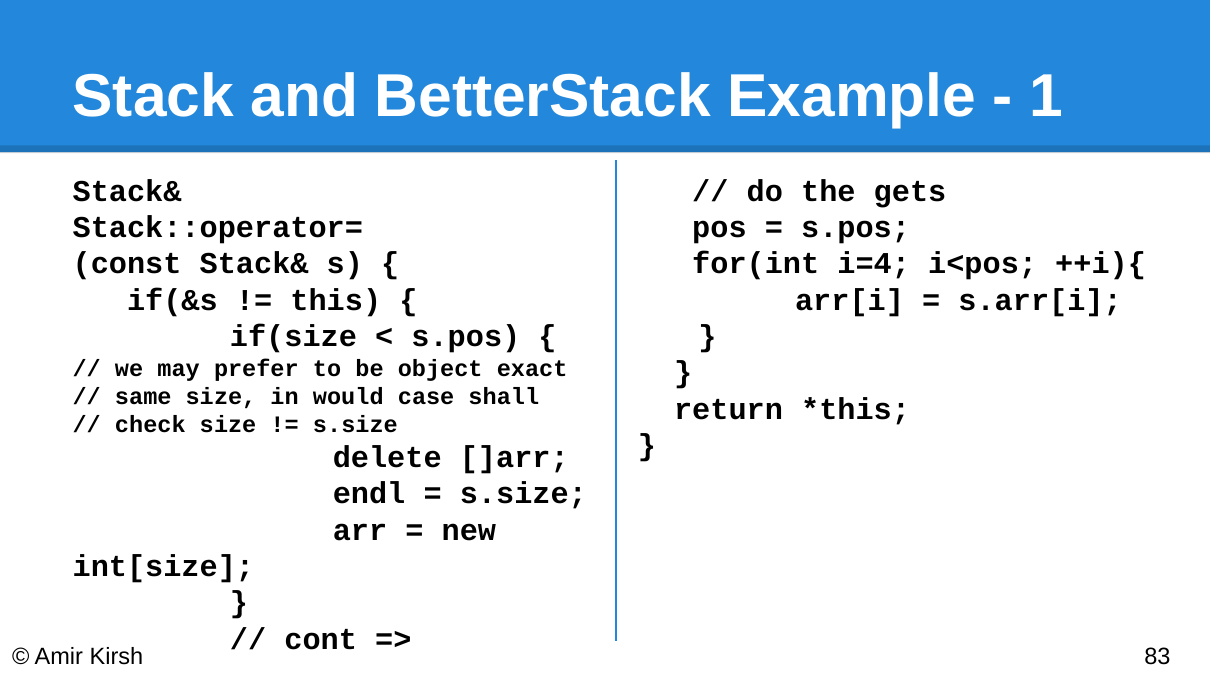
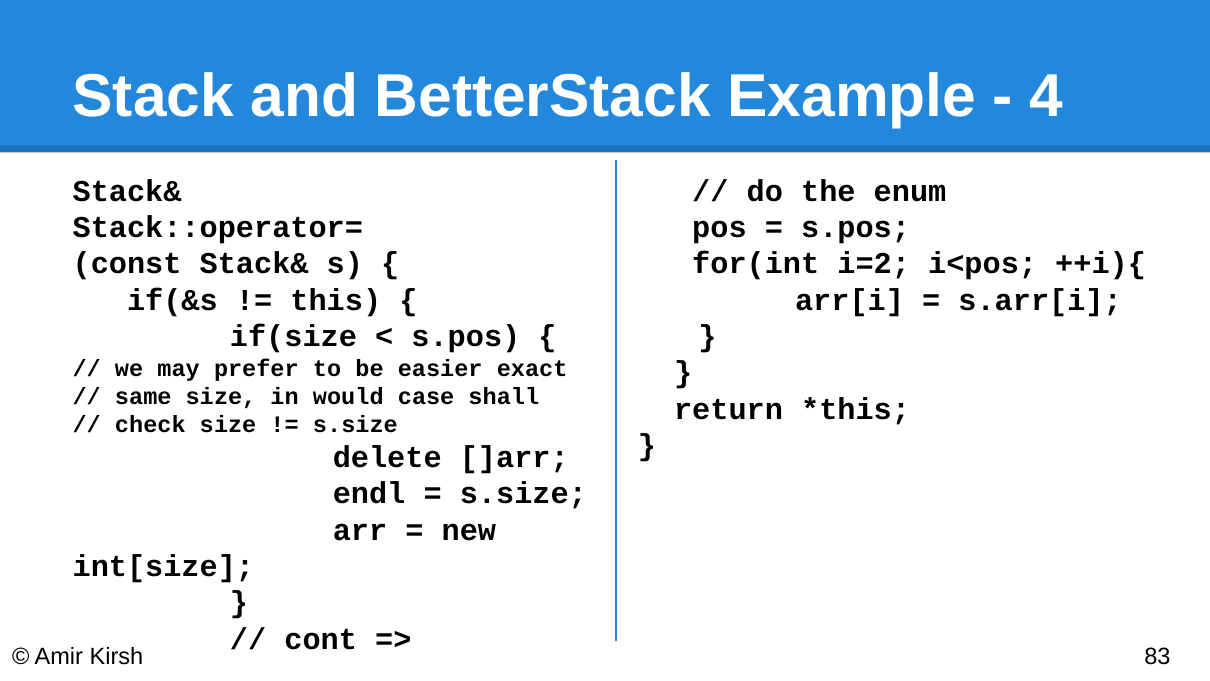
1: 1 -> 4
gets: gets -> enum
i=4: i=4 -> i=2
object: object -> easier
